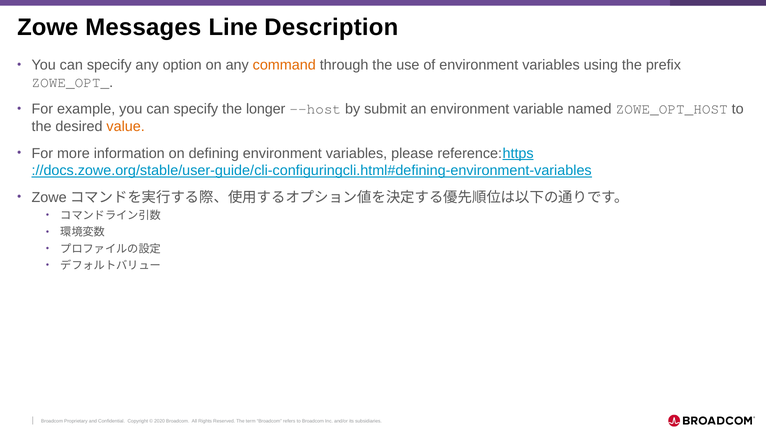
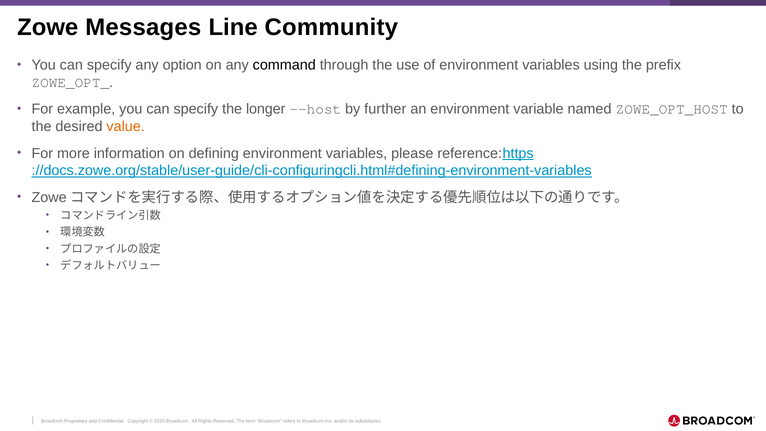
Description: Description -> Community
command colour: orange -> black
submit: submit -> further
